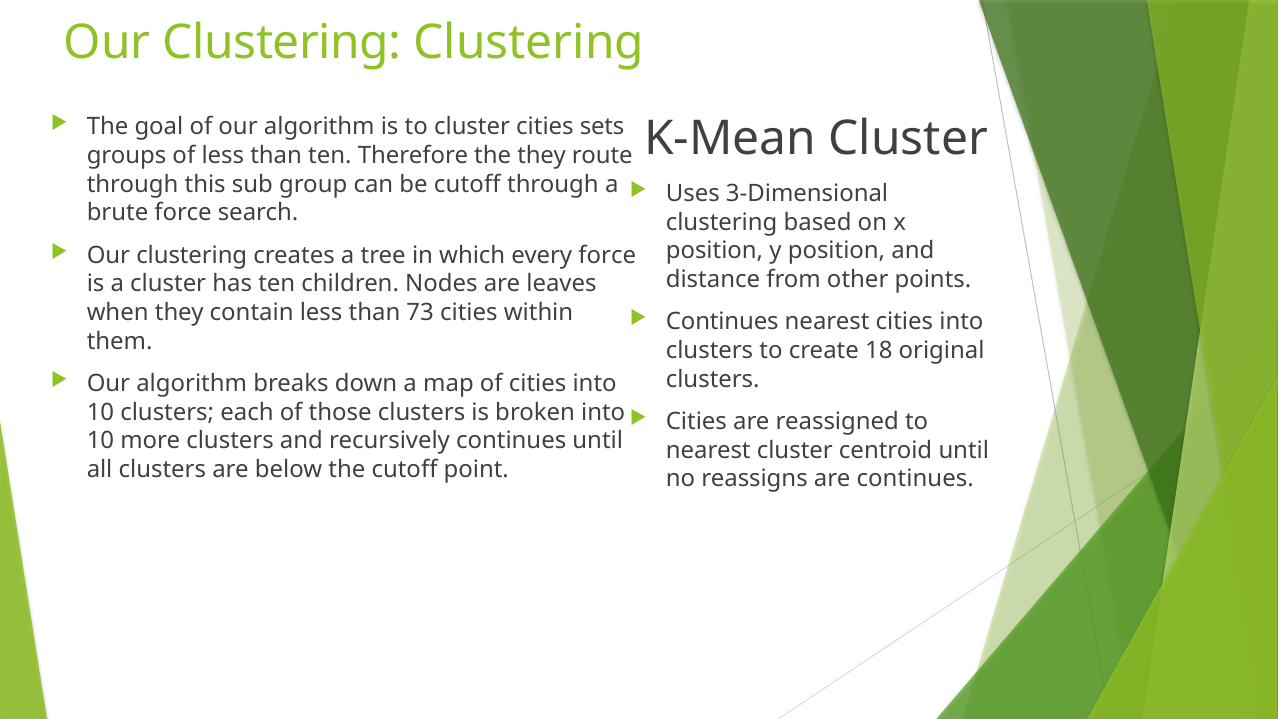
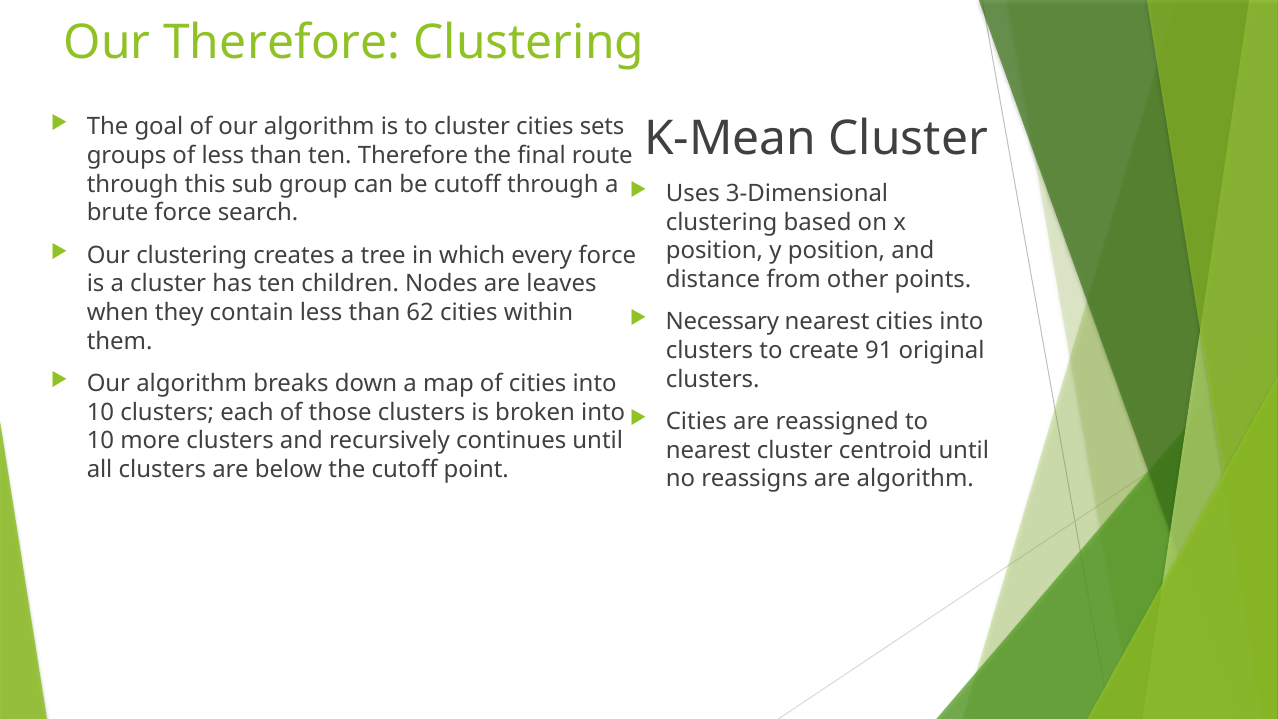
Clustering at (282, 43): Clustering -> Therefore
the they: they -> final
73: 73 -> 62
Continues at (722, 322): Continues -> Necessary
18: 18 -> 91
are continues: continues -> algorithm
